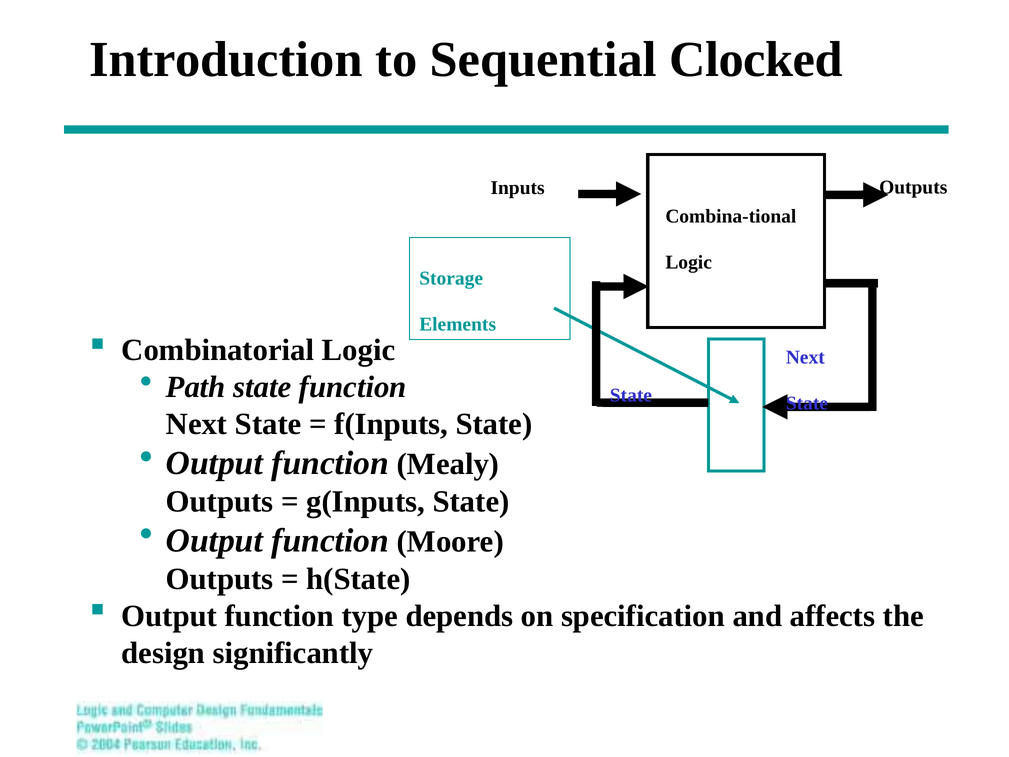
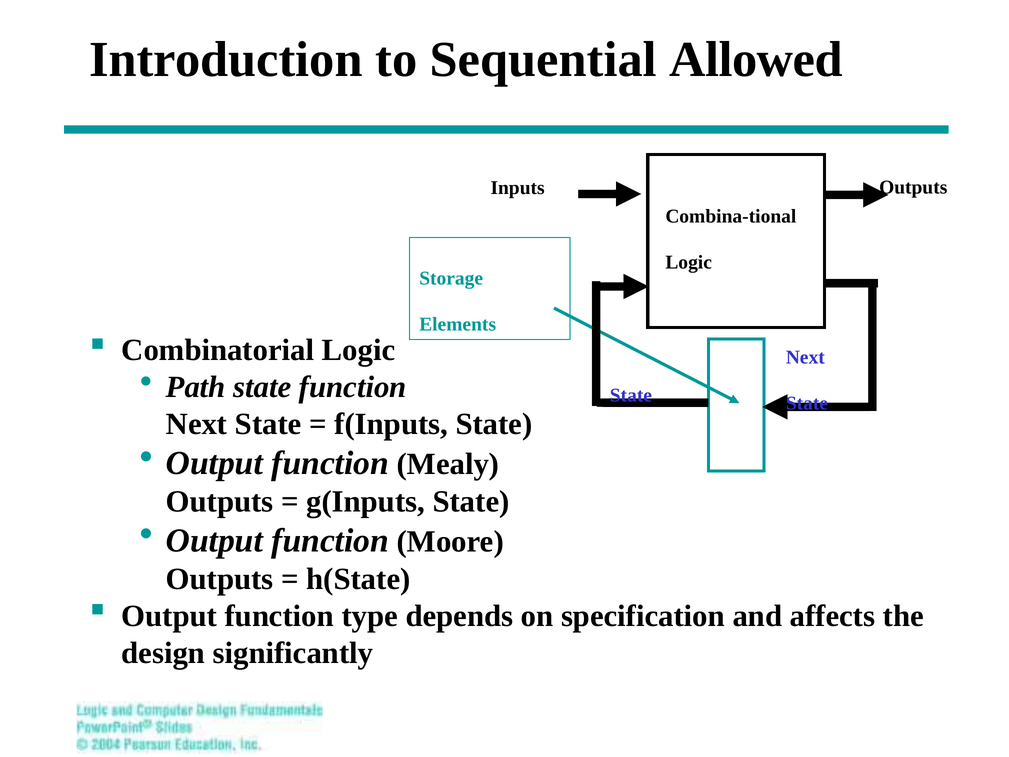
Clocked: Clocked -> Allowed
